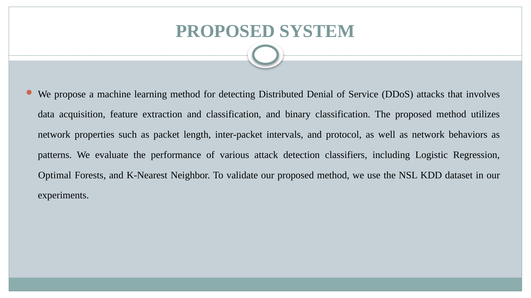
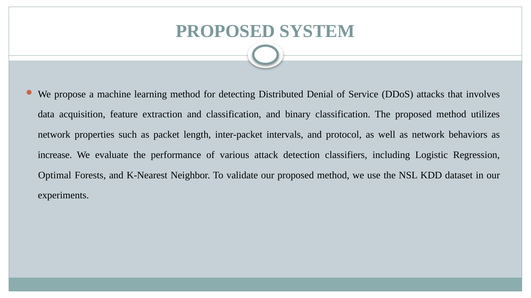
patterns: patterns -> increase
